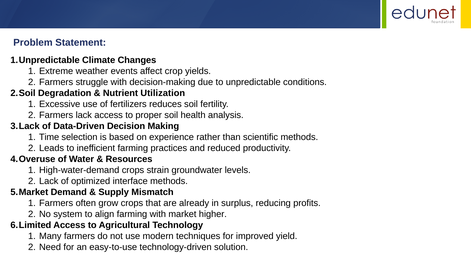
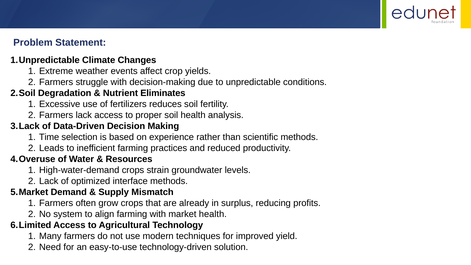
Utilization: Utilization -> Eliminates
market higher: higher -> health
